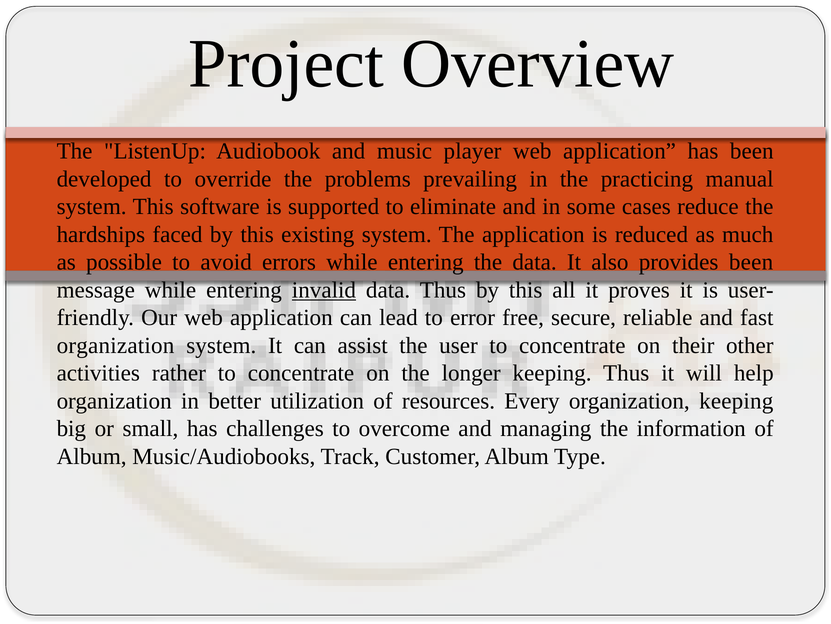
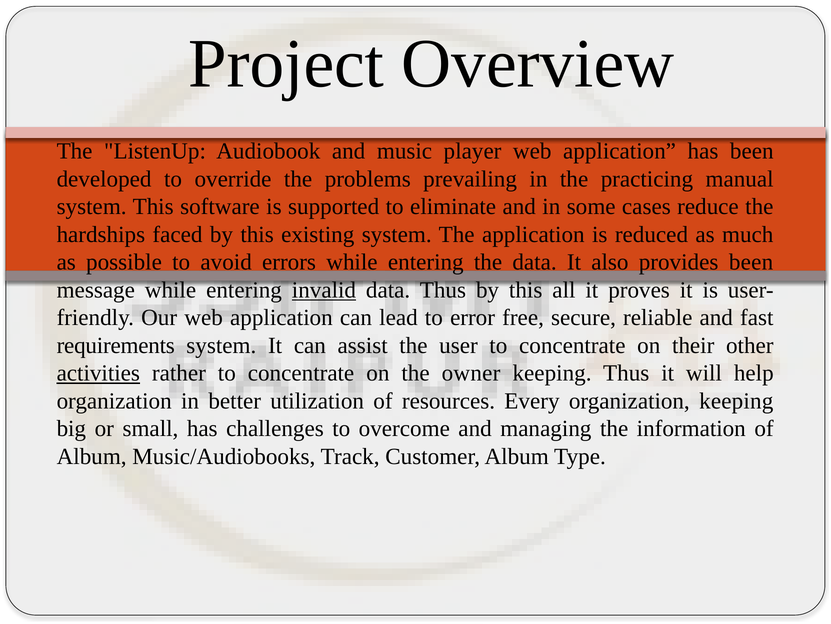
organization at (116, 345): organization -> requirements
activities underline: none -> present
longer: longer -> owner
